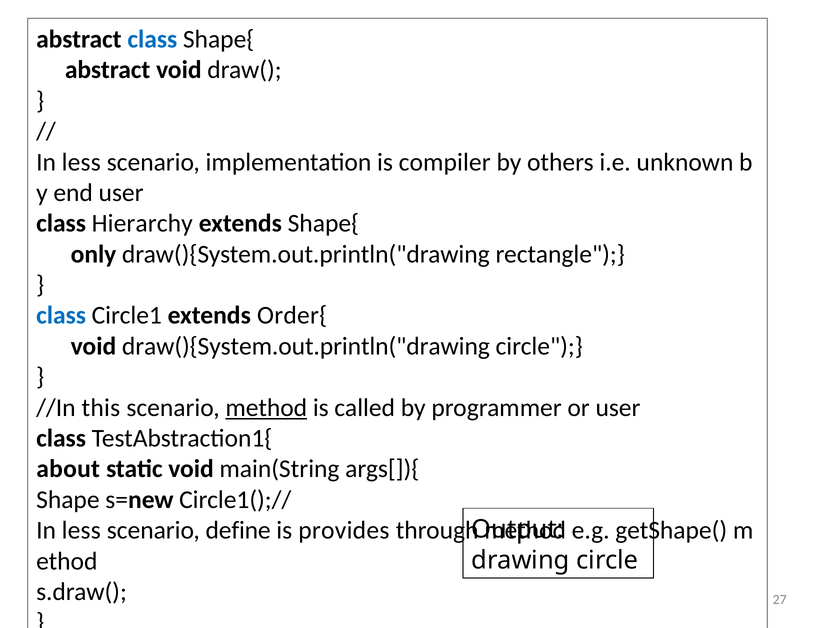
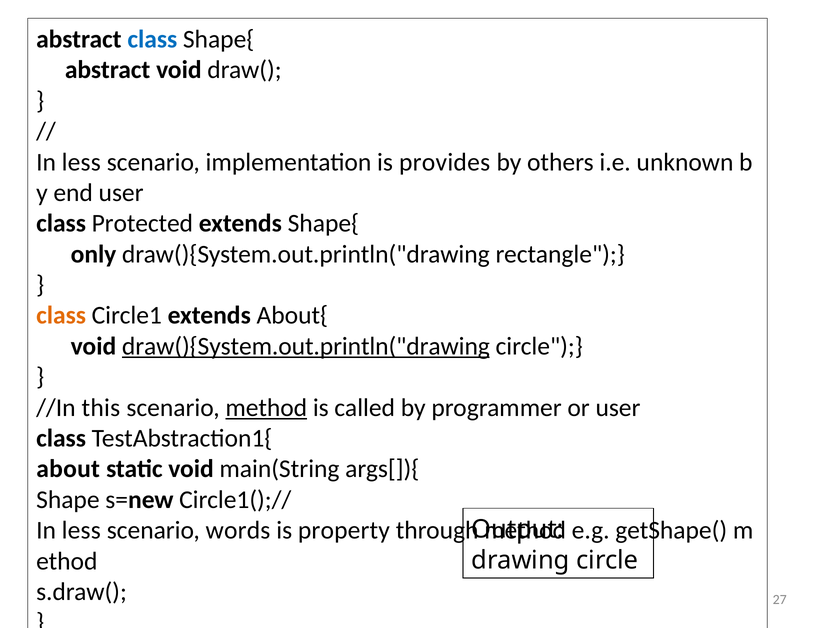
compiler: compiler -> provides
Hierarchy: Hierarchy -> Protected
class at (61, 315) colour: blue -> orange
Order{: Order{ -> About{
draw(){System.out.println("drawing at (306, 346) underline: none -> present
define: define -> words
provides: provides -> property
